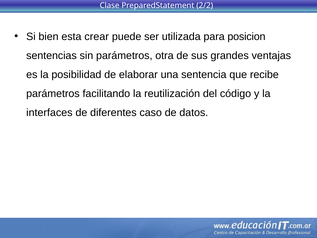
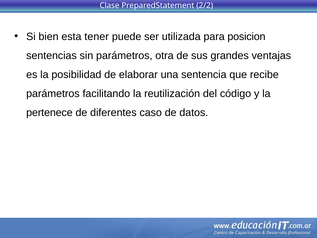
crear: crear -> tener
interfaces: interfaces -> pertenece
